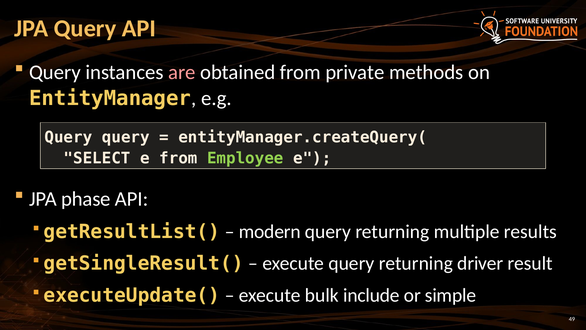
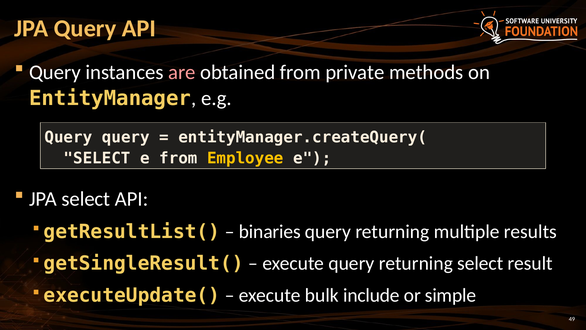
Employee colour: light green -> yellow
JPA phase: phase -> select
modern: modern -> binaries
returning driver: driver -> select
